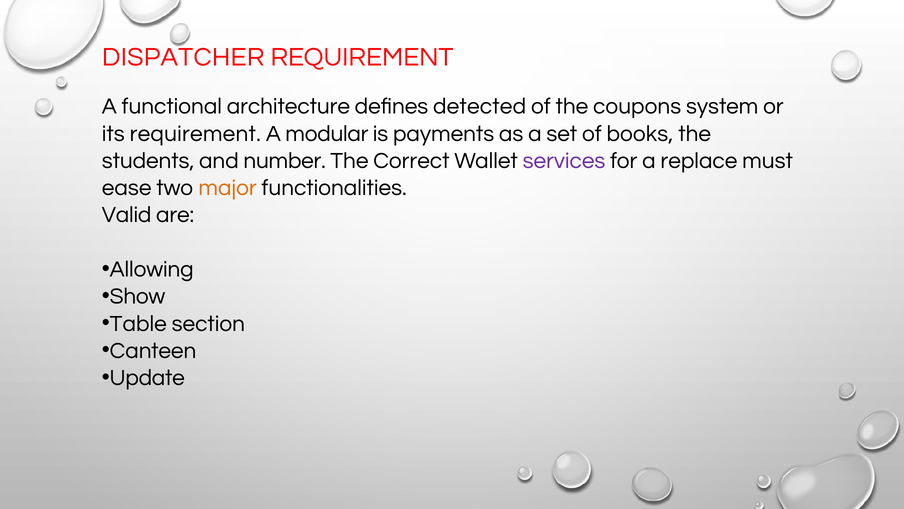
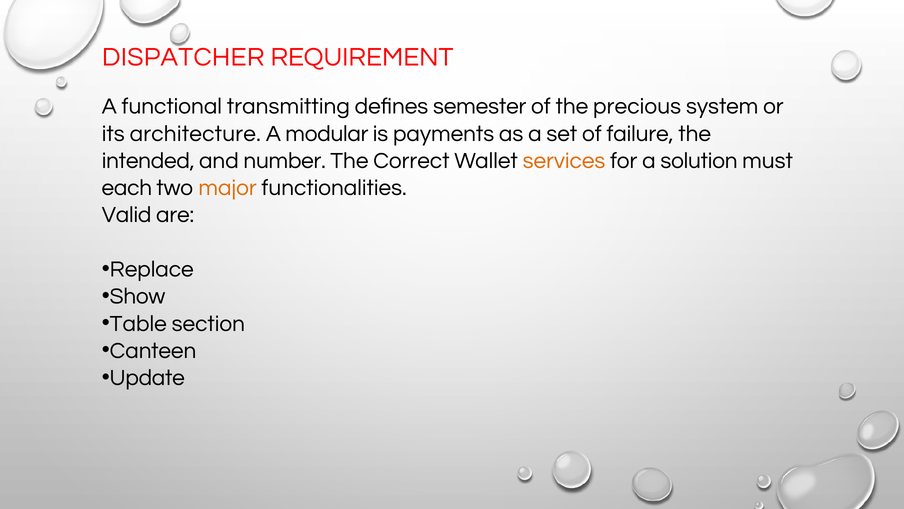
architecture: architecture -> transmitting
detected: detected -> semester
coupons: coupons -> precious
its requirement: requirement -> architecture
books: books -> failure
students: students -> intended
services colour: purple -> orange
replace: replace -> solution
ease: ease -> each
Allowing: Allowing -> Replace
